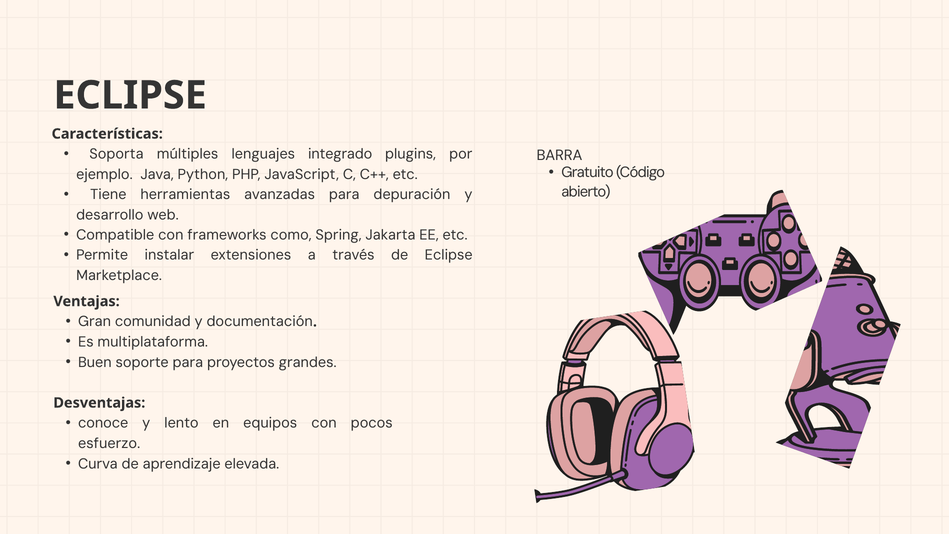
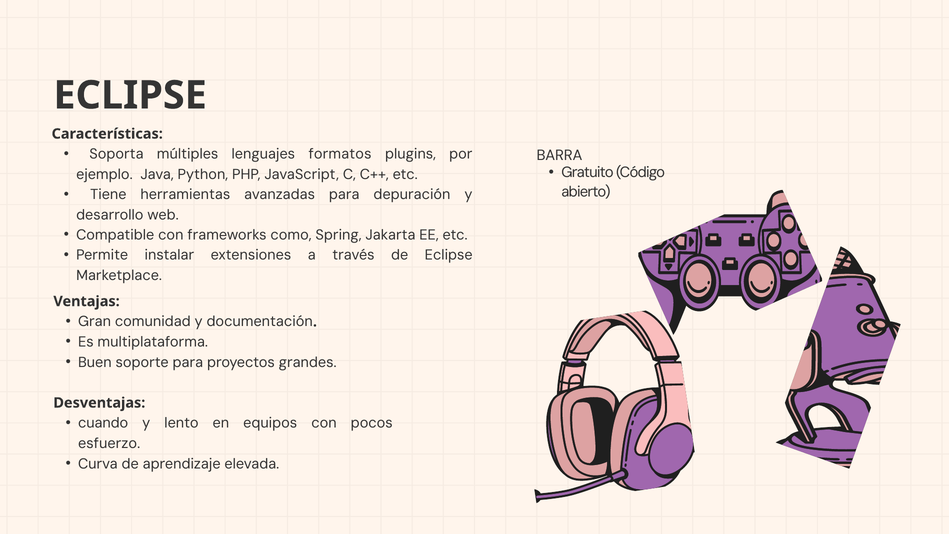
integrado: integrado -> formatos
conoce: conoce -> cuando
